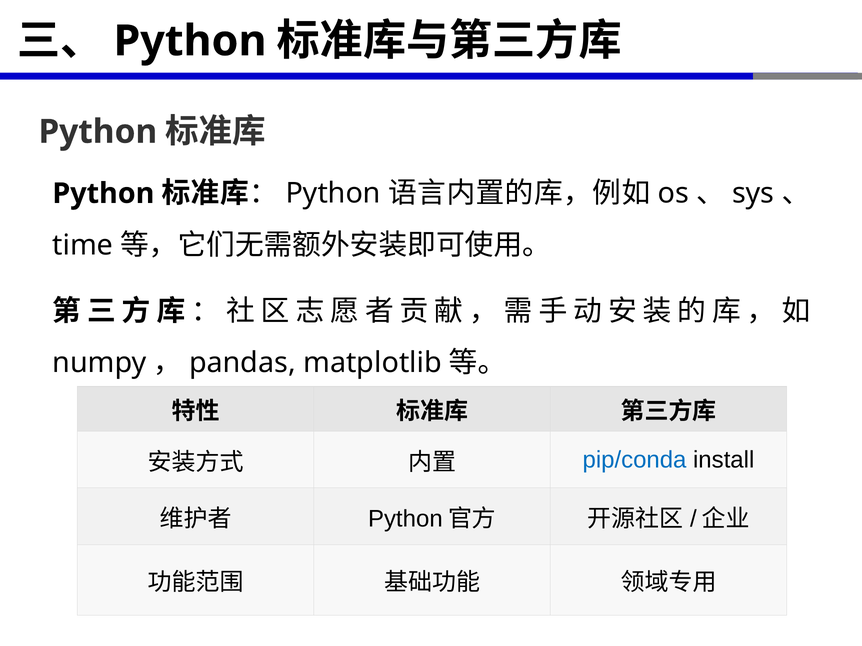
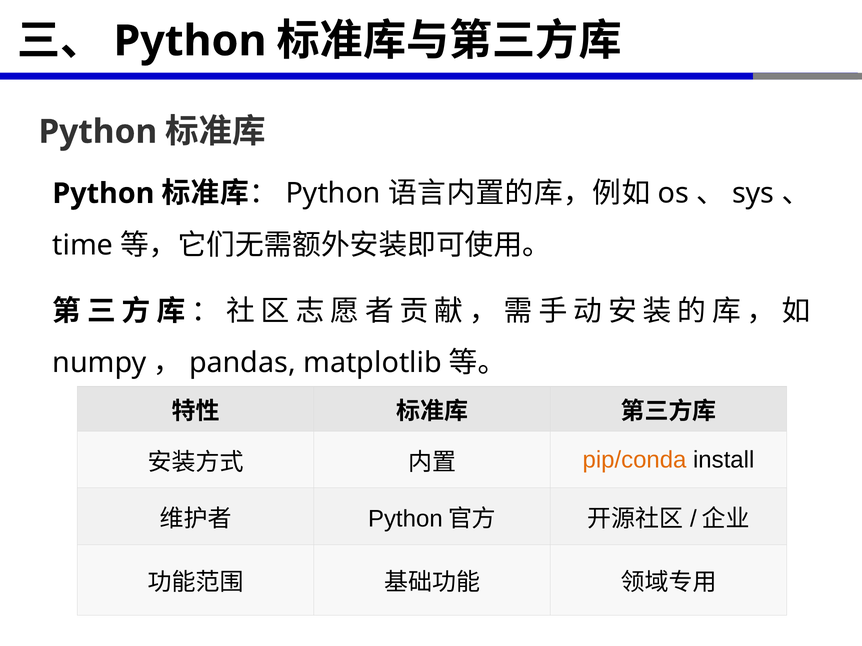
pip/conda colour: blue -> orange
